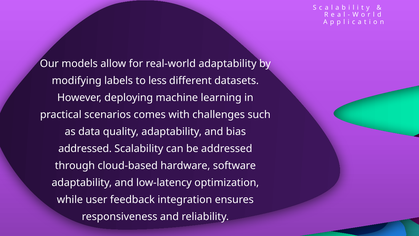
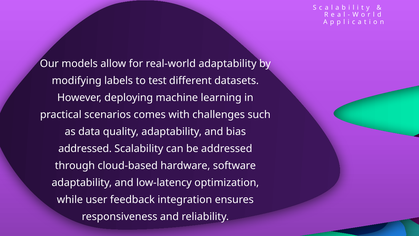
less: less -> test
